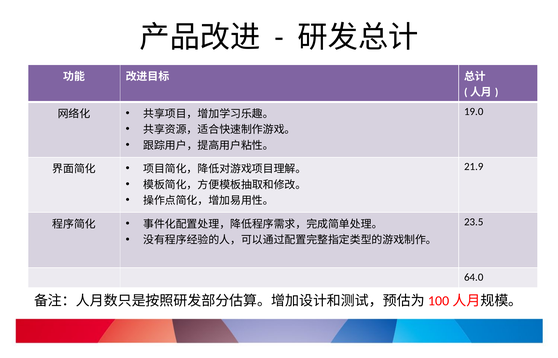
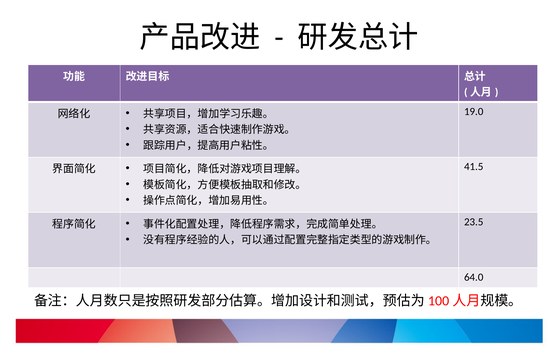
21.9: 21.9 -> 41.5
